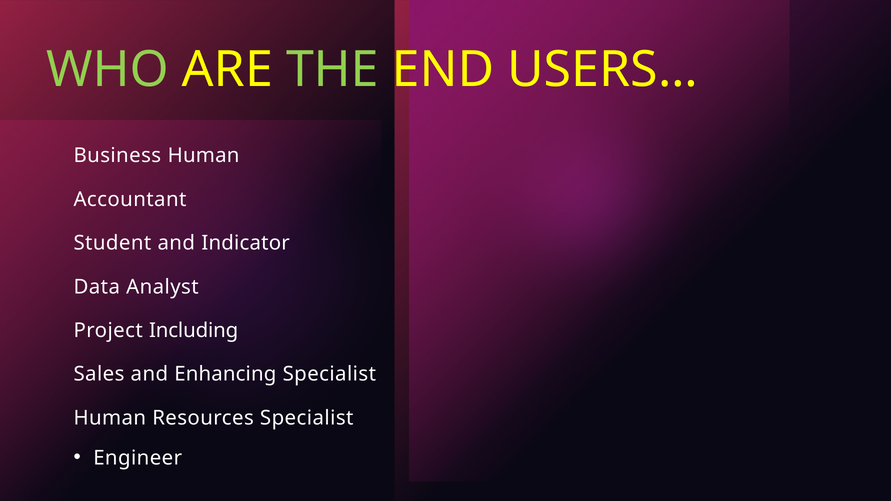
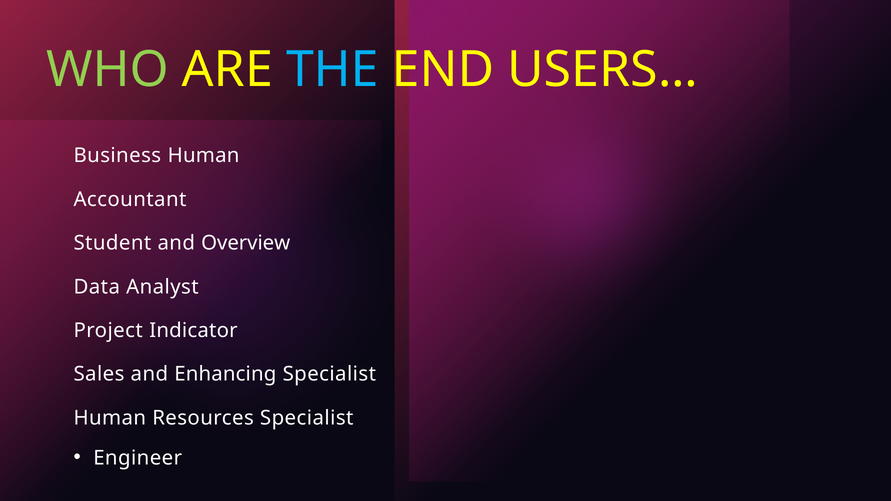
THE colour: light green -> light blue
Indicator: Indicator -> Overview
Including: Including -> Indicator
